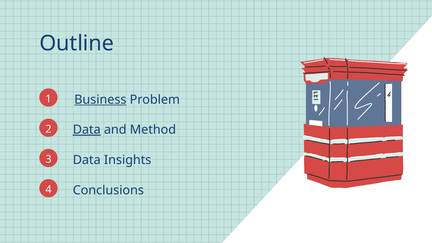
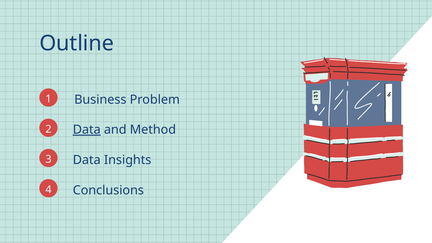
Business underline: present -> none
